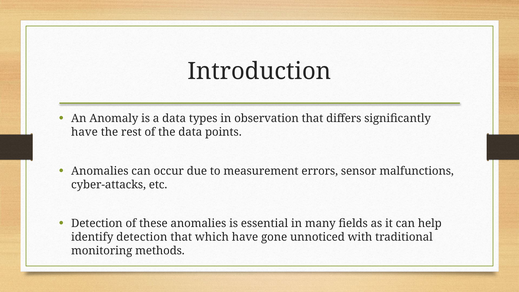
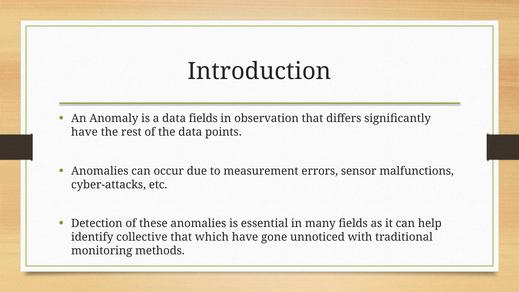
data types: types -> fields
identify detection: detection -> collective
